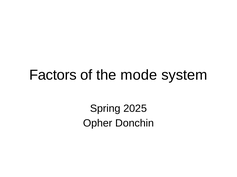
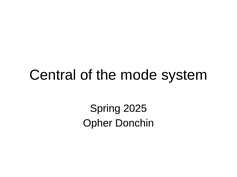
Factors: Factors -> Central
